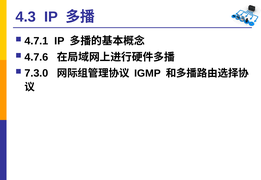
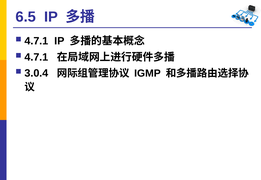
4.3: 4.3 -> 6.5
4.7.6 at (36, 57): 4.7.6 -> 4.7.1
7.3.0: 7.3.0 -> 3.0.4
